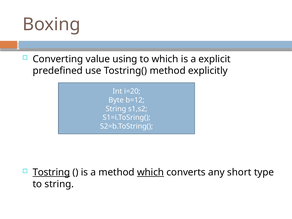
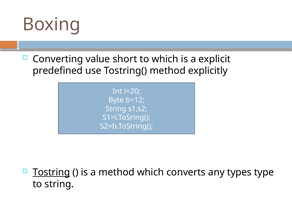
using: using -> short
which at (151, 172) underline: present -> none
short: short -> types
